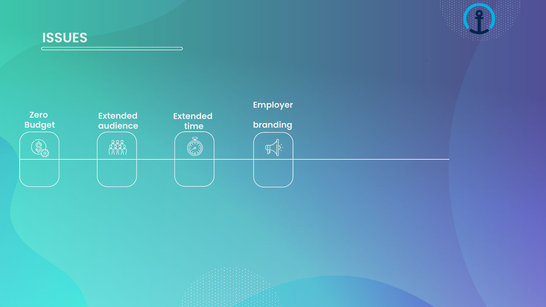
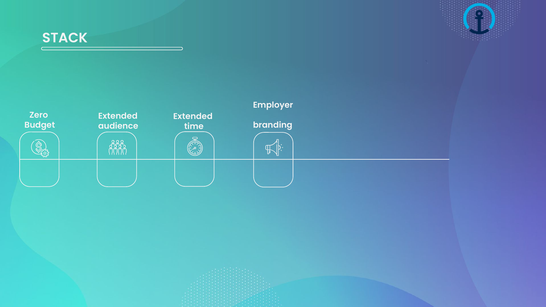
ISSUES: ISSUES -> STACK
